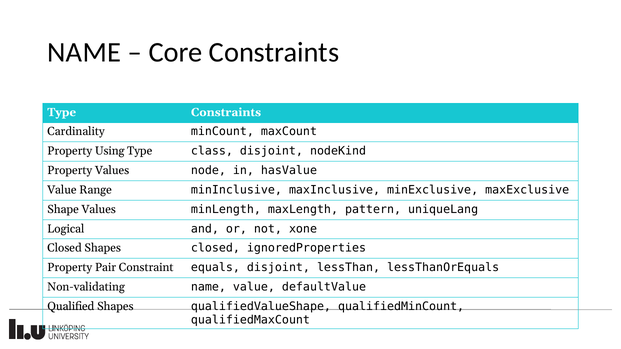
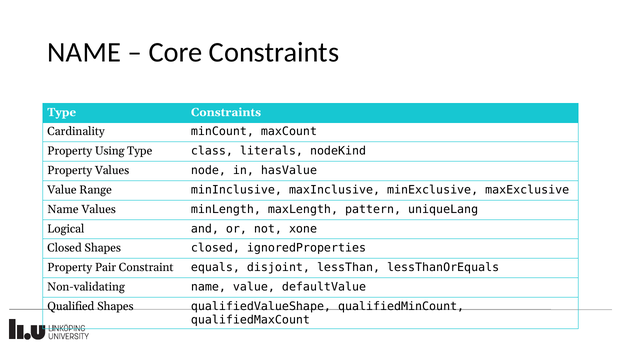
class disjoint: disjoint -> literals
Shape at (63, 209): Shape -> Name
